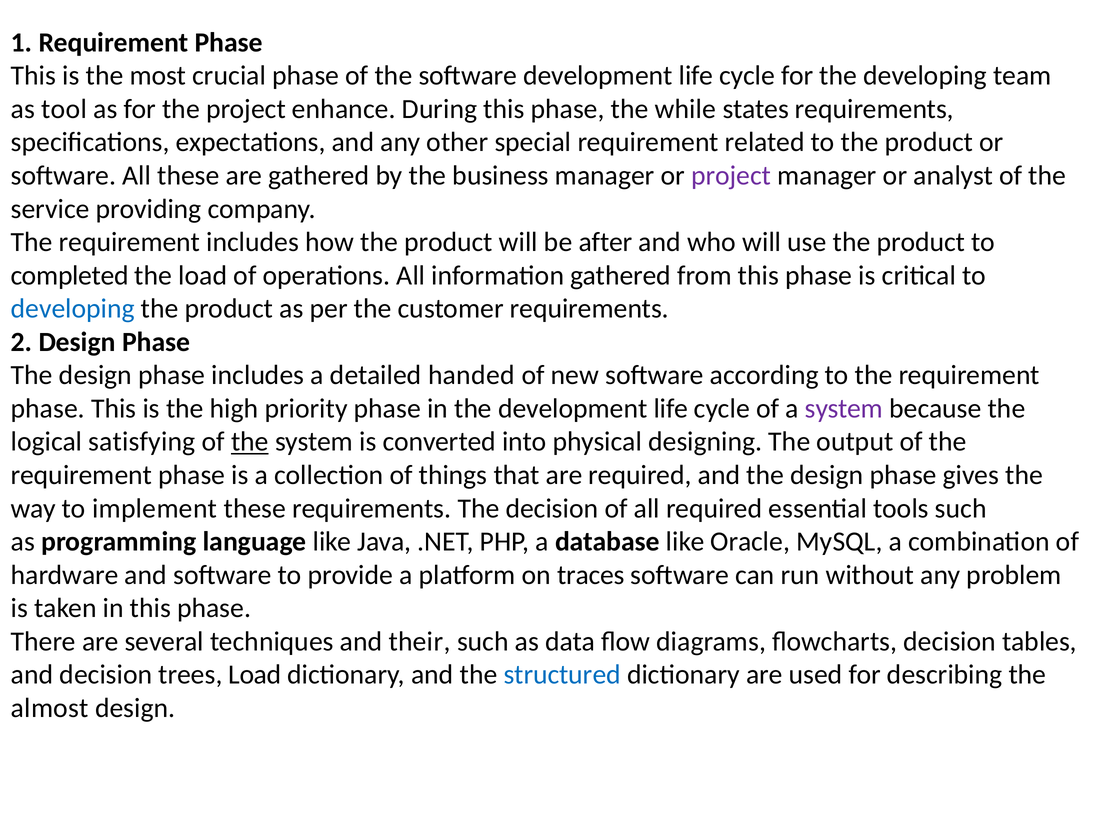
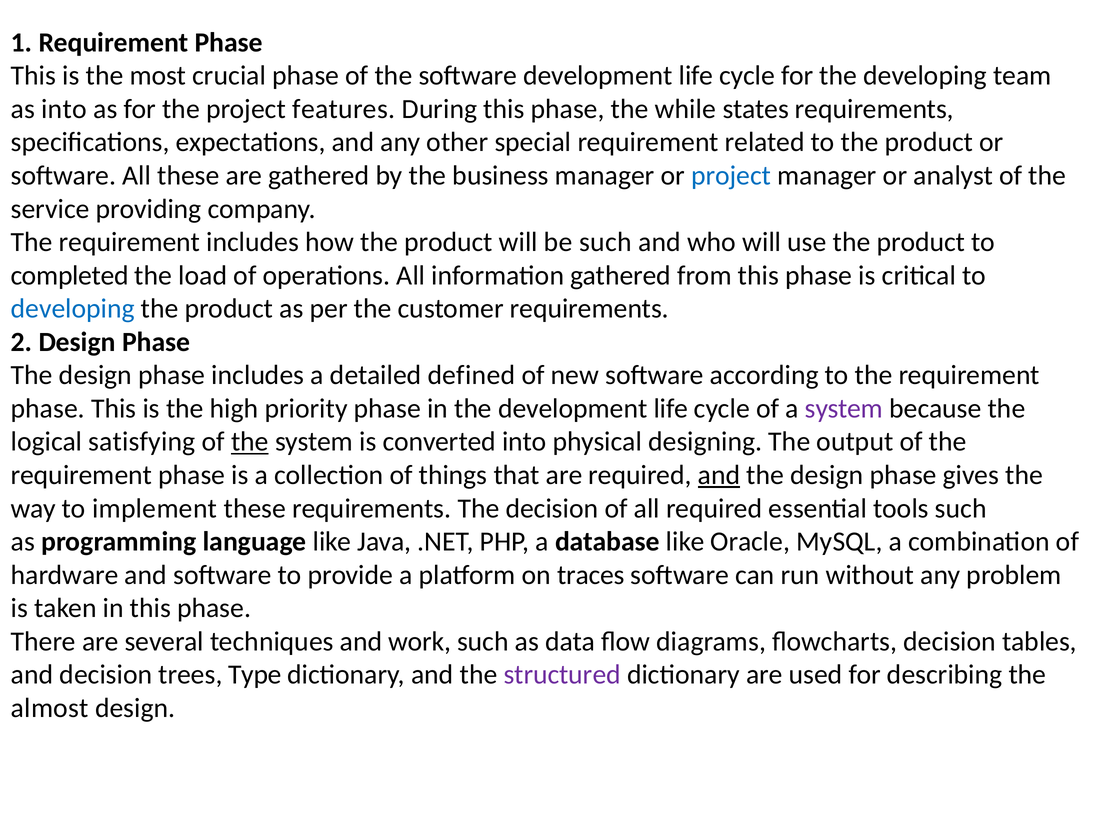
as tool: tool -> into
enhance: enhance -> features
project at (731, 176) colour: purple -> blue
be after: after -> such
handed: handed -> defined
and at (719, 475) underline: none -> present
their: their -> work
trees Load: Load -> Type
structured colour: blue -> purple
